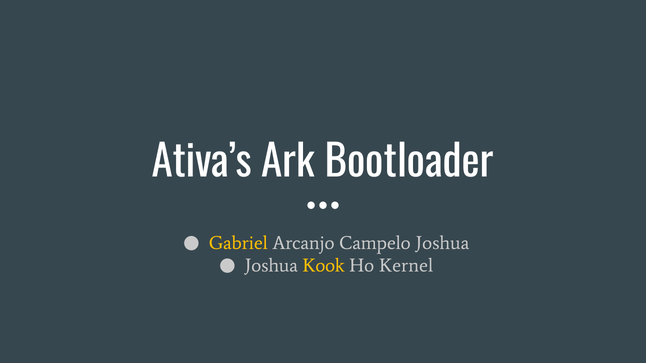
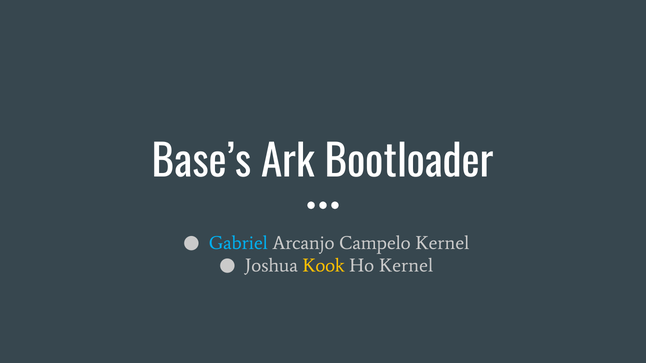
Ativa’s: Ativa’s -> Base’s
Gabriel colour: yellow -> light blue
Campelo Joshua: Joshua -> Kernel
